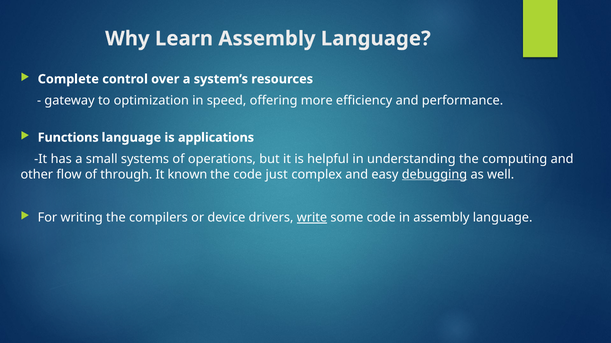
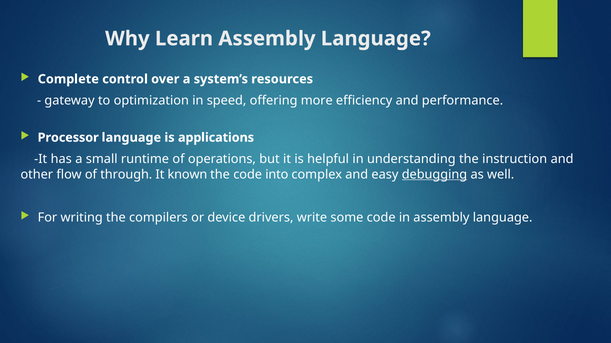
Functions: Functions -> Processor
systems: systems -> runtime
computing: computing -> instruction
just: just -> into
write underline: present -> none
